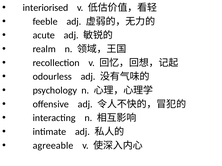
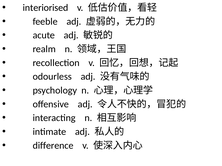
agreeable: agreeable -> difference
